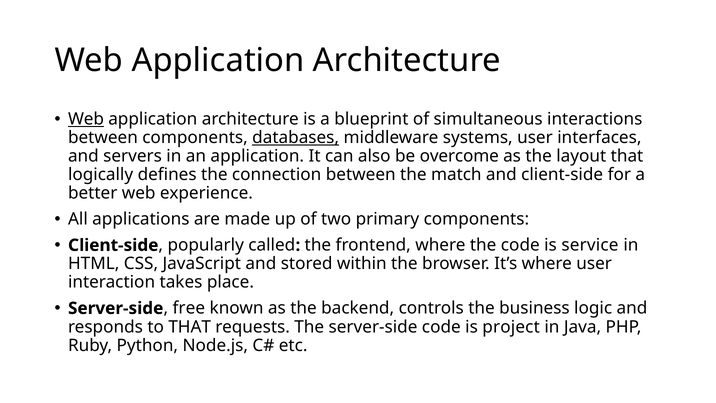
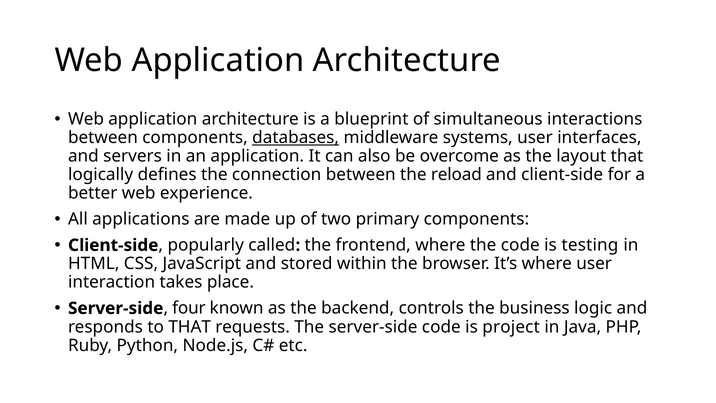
Web at (86, 119) underline: present -> none
match: match -> reload
service: service -> testing
free: free -> four
